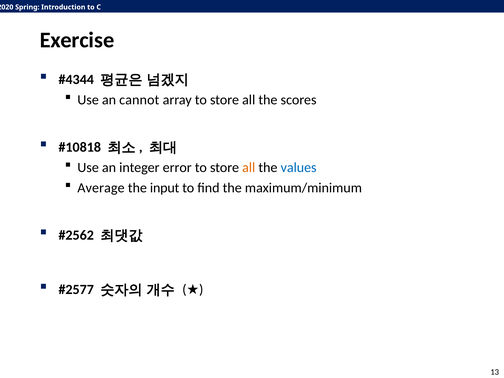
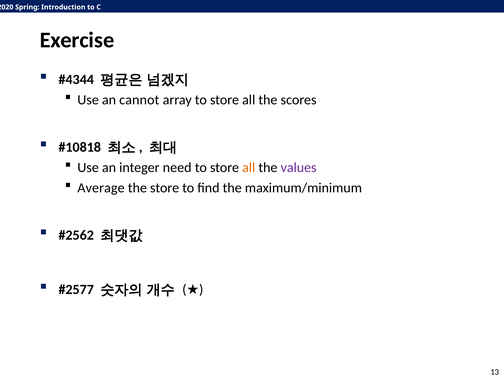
error: error -> need
values colour: blue -> purple
the input: input -> store
